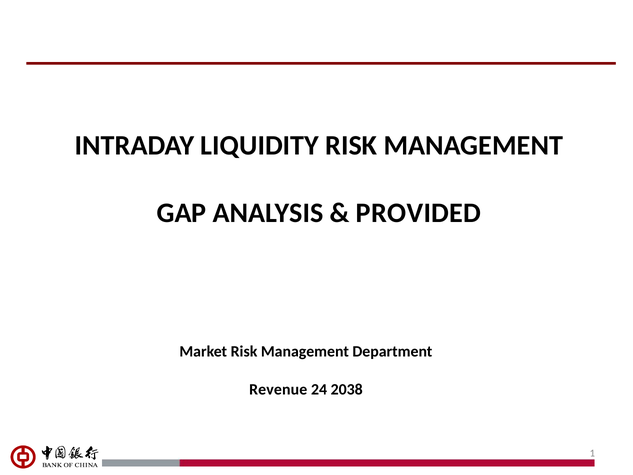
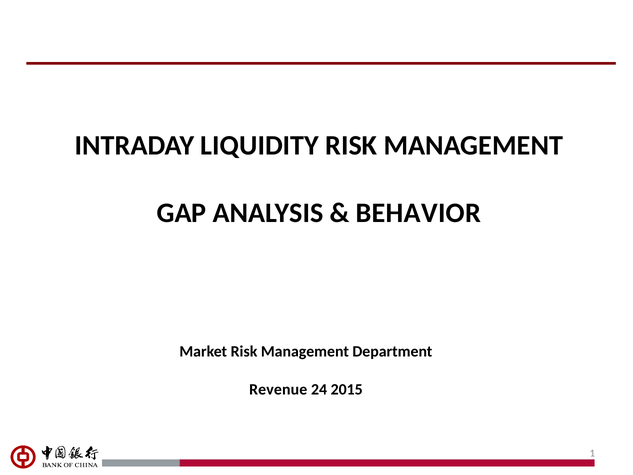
PROVIDED: PROVIDED -> BEHAVIOR
2038: 2038 -> 2015
